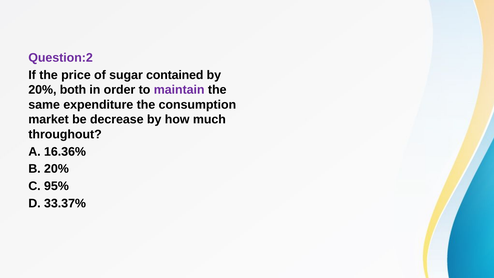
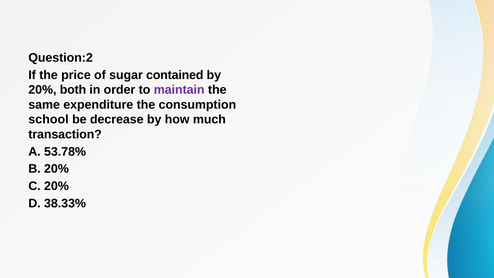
Question:2 colour: purple -> black
market: market -> school
throughout: throughout -> transaction
16.36%: 16.36% -> 53.78%
C 95%: 95% -> 20%
33.37%: 33.37% -> 38.33%
